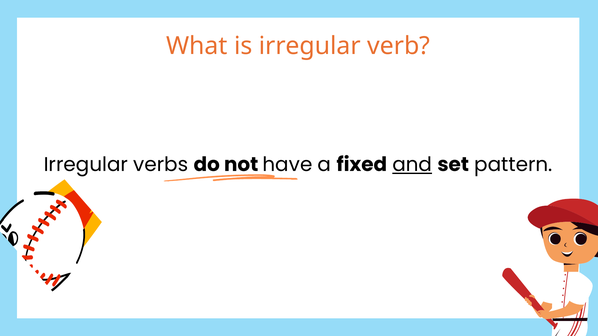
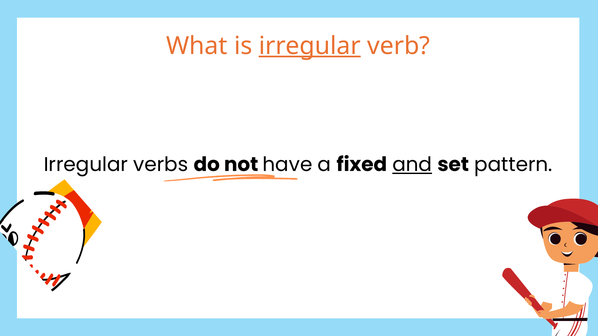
irregular at (310, 46) underline: none -> present
